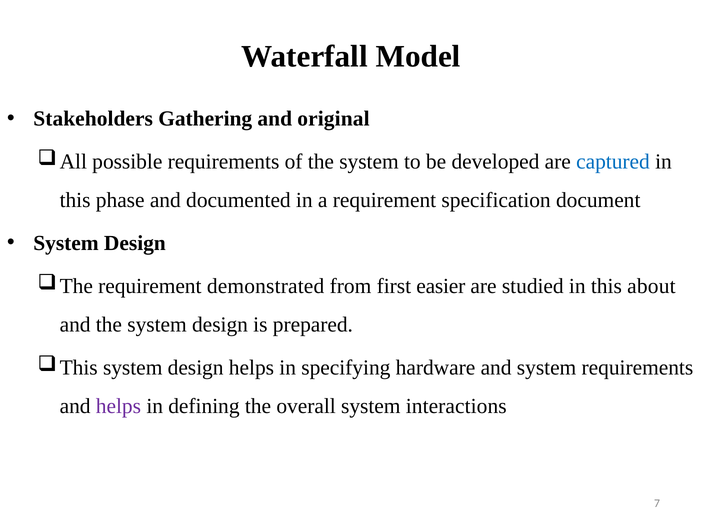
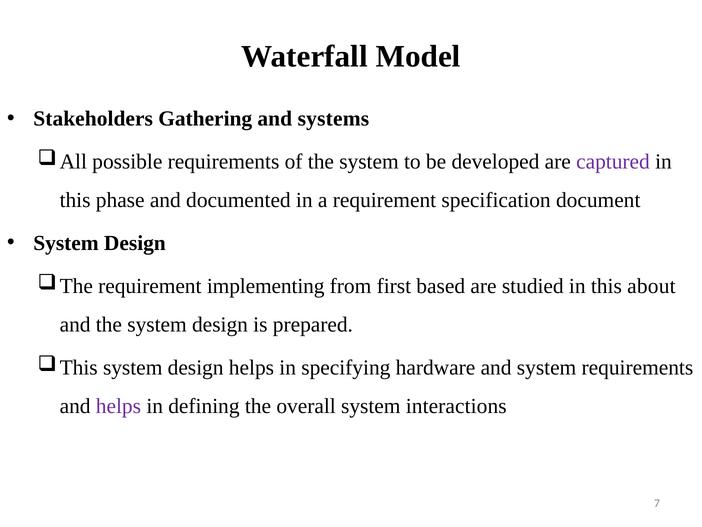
original: original -> systems
captured colour: blue -> purple
demonstrated: demonstrated -> implementing
easier: easier -> based
